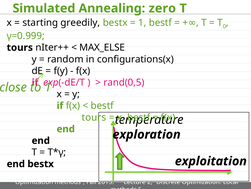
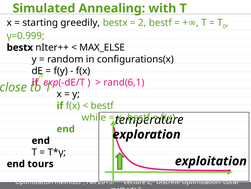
zero: zero -> with
1 at (142, 23): 1 -> 2
tours at (20, 48): tours -> bestx
rand(0,5: rand(0,5 -> rand(6,1
tours at (94, 118): tours -> while
end bestx: bestx -> tours
